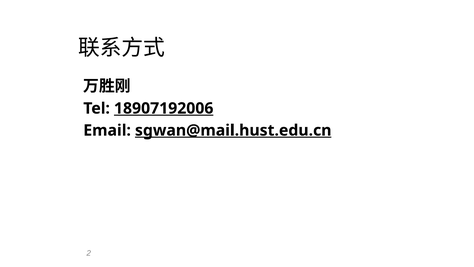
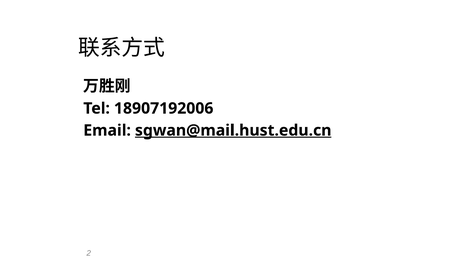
18907192006 underline: present -> none
